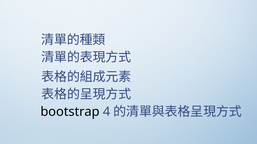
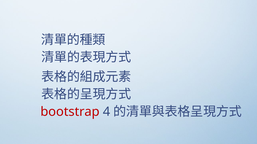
bootstrap colour: black -> red
